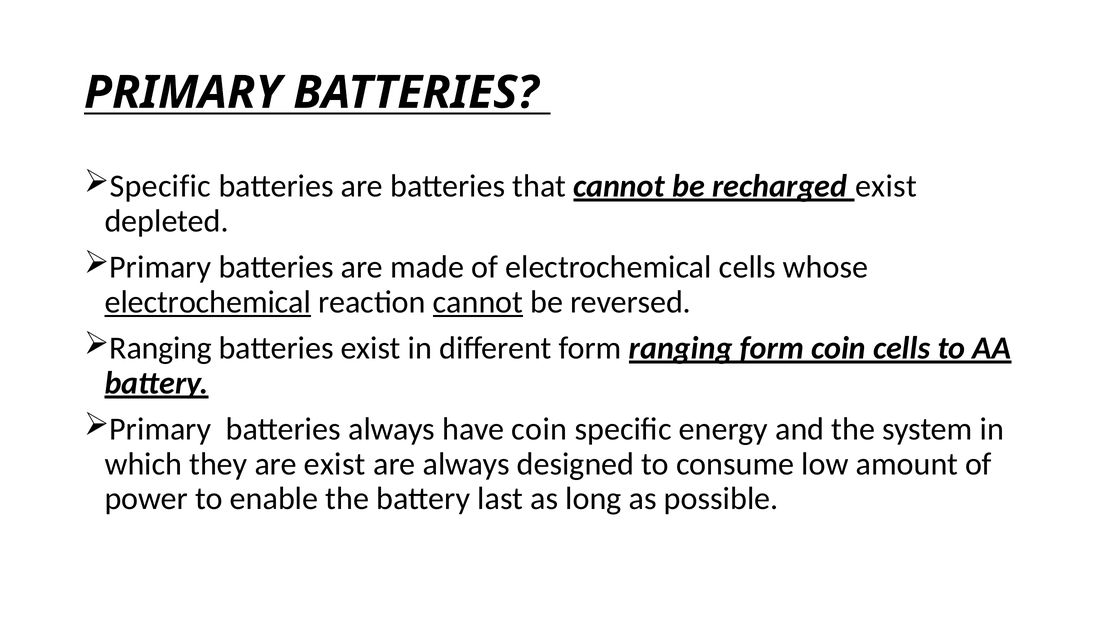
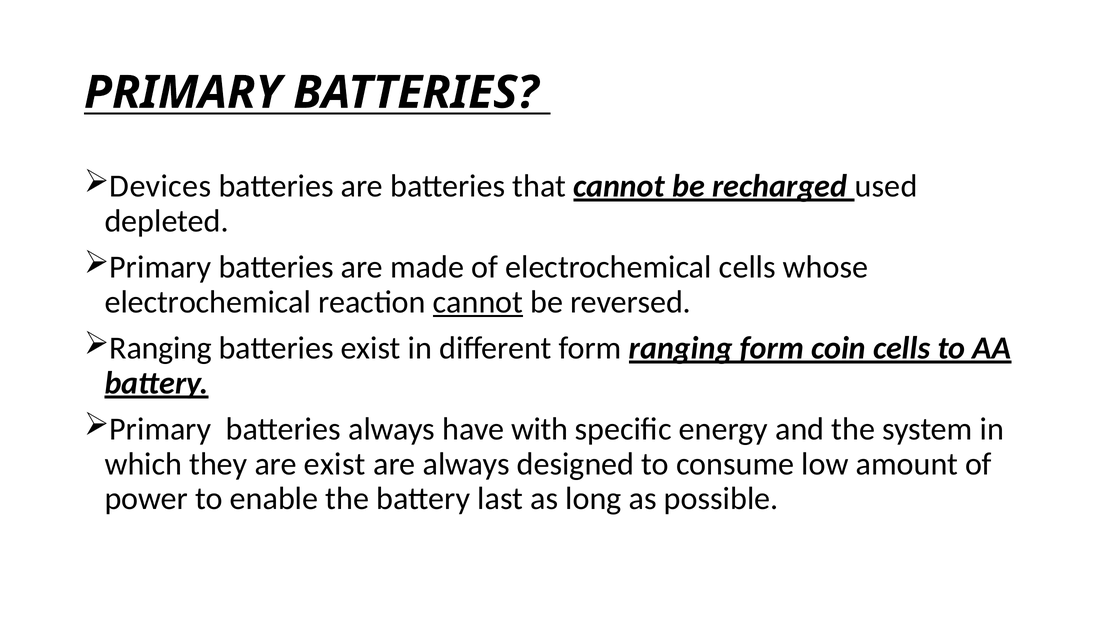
Specific at (160, 186): Specific -> Devices
recharged exist: exist -> used
electrochemical at (208, 302) underline: present -> none
have coin: coin -> with
